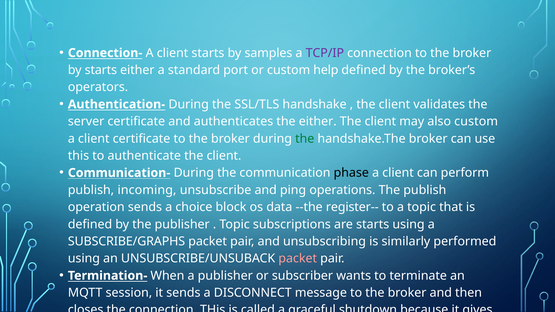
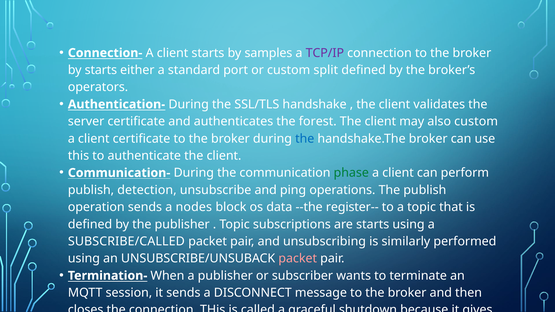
help: help -> split
the either: either -> forest
the at (305, 139) colour: green -> blue
phase colour: black -> green
incoming: incoming -> detection
choice: choice -> nodes
SUBSCRIBE/GRAPHS: SUBSCRIBE/GRAPHS -> SUBSCRIBE/CALLED
